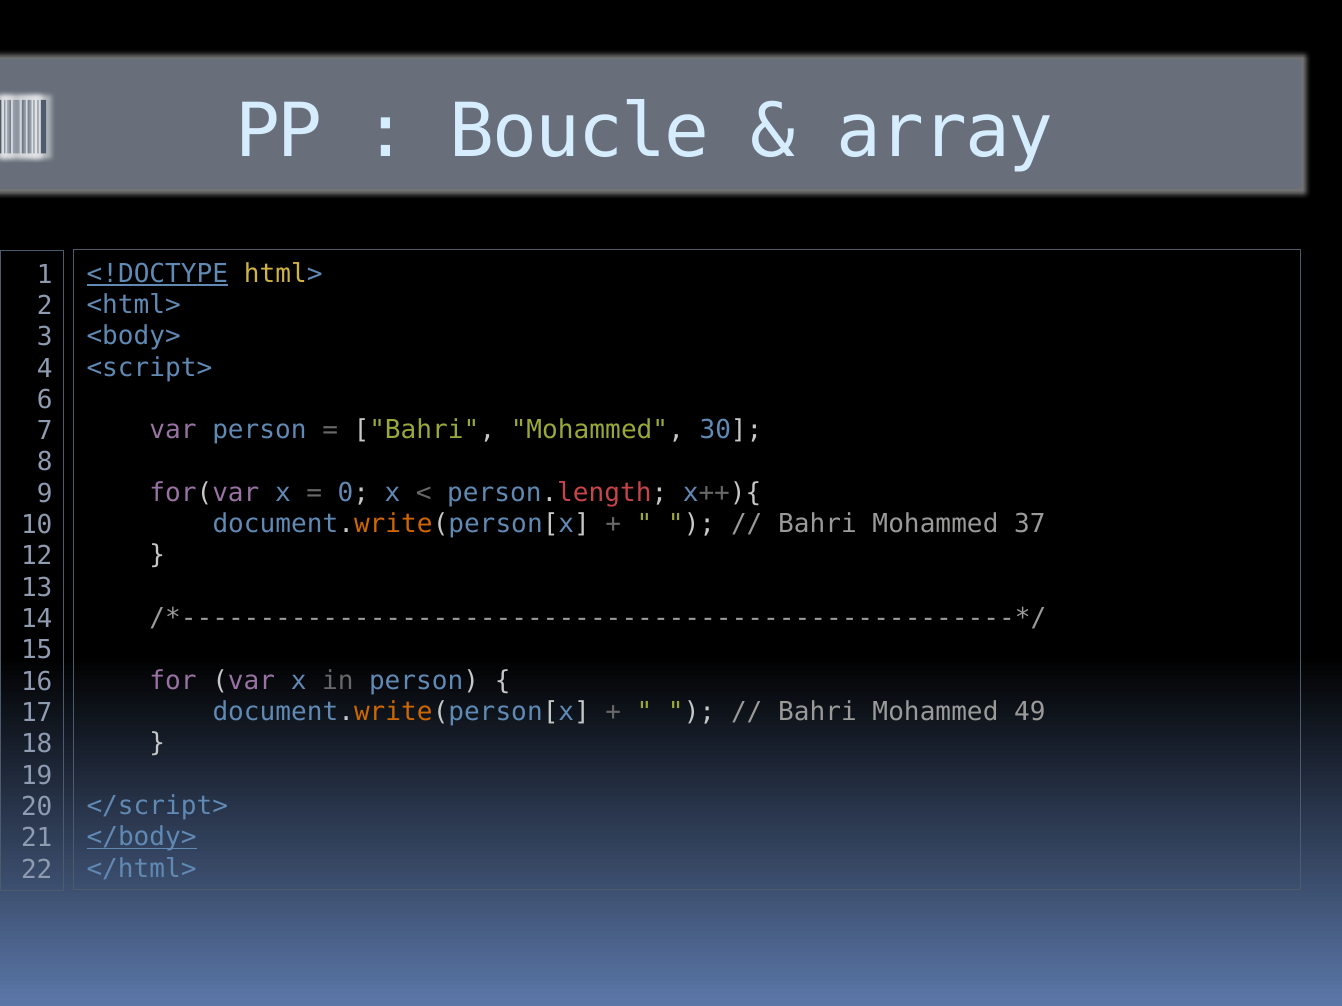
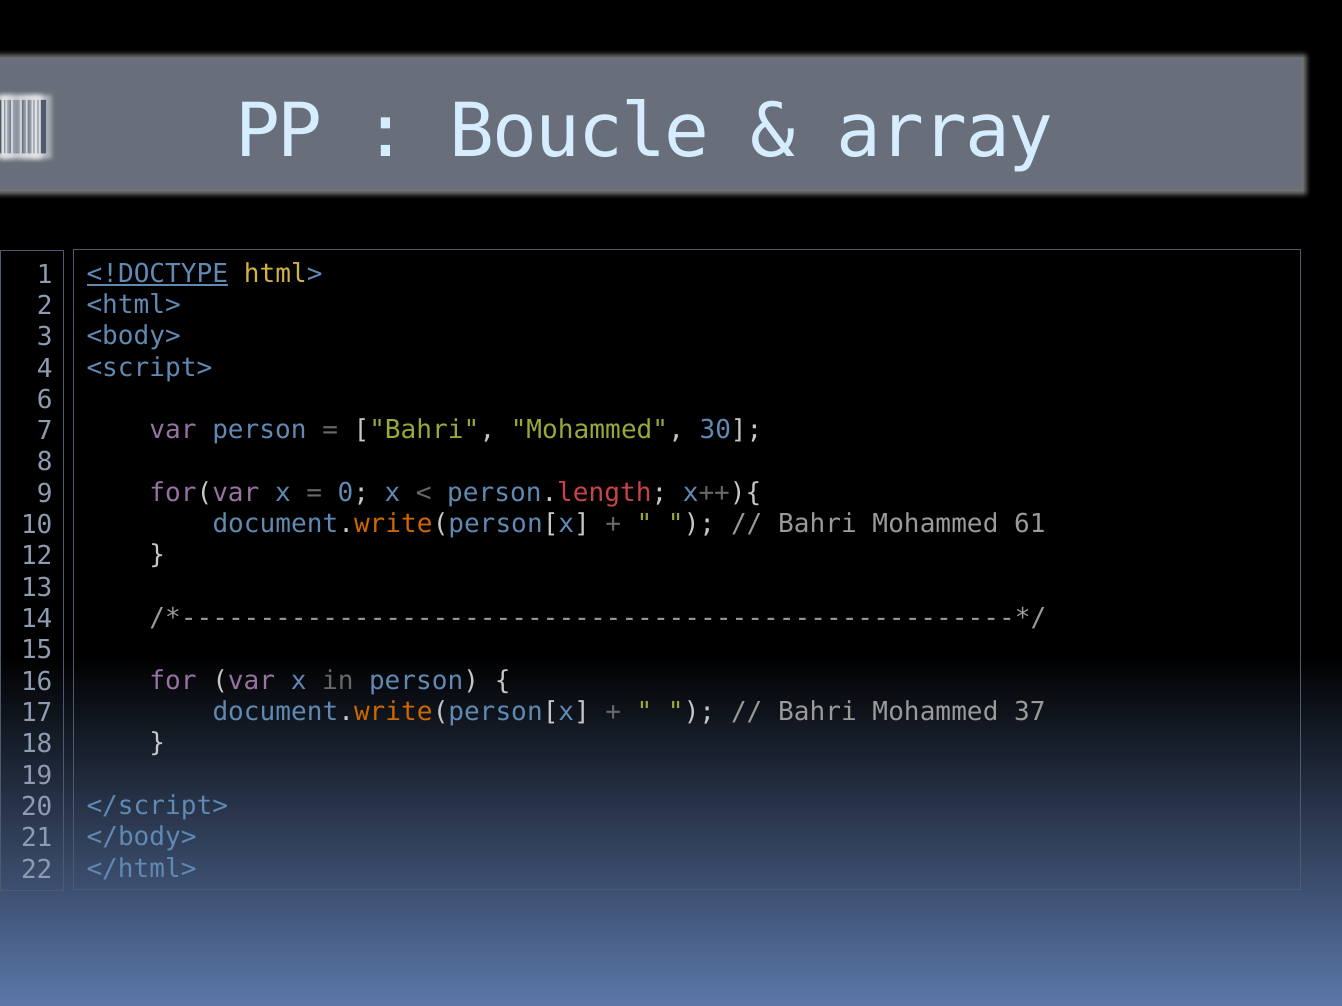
37: 37 -> 61
49: 49 -> 37
</body> underline: present -> none
